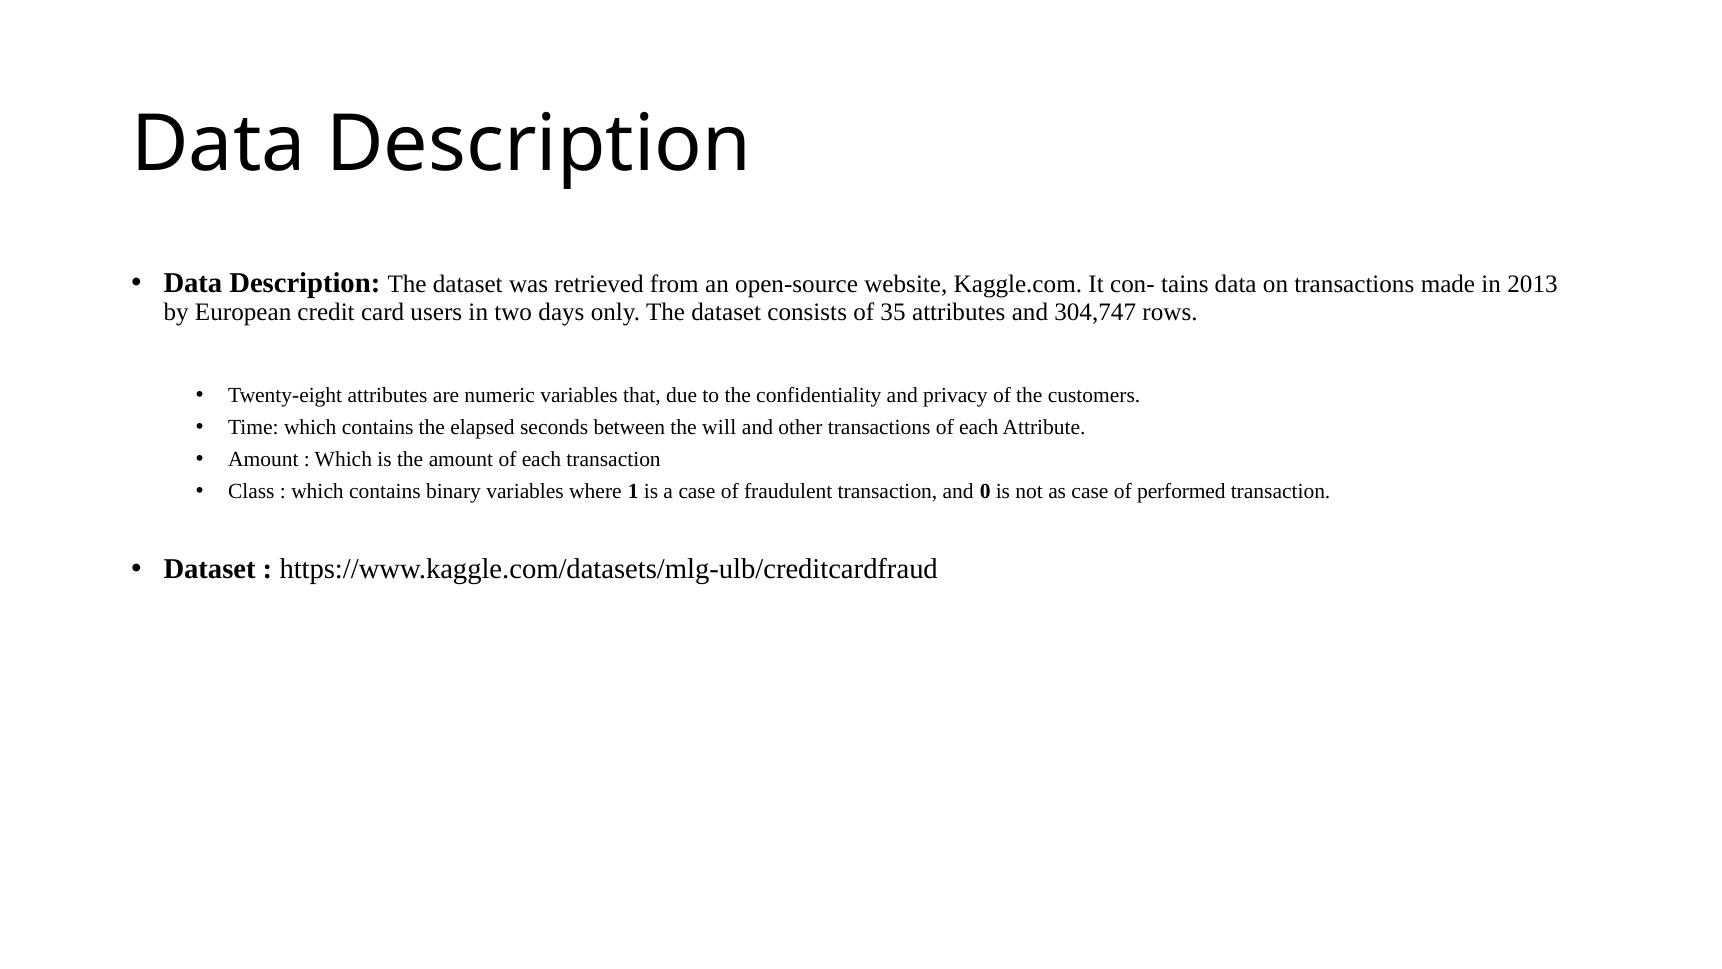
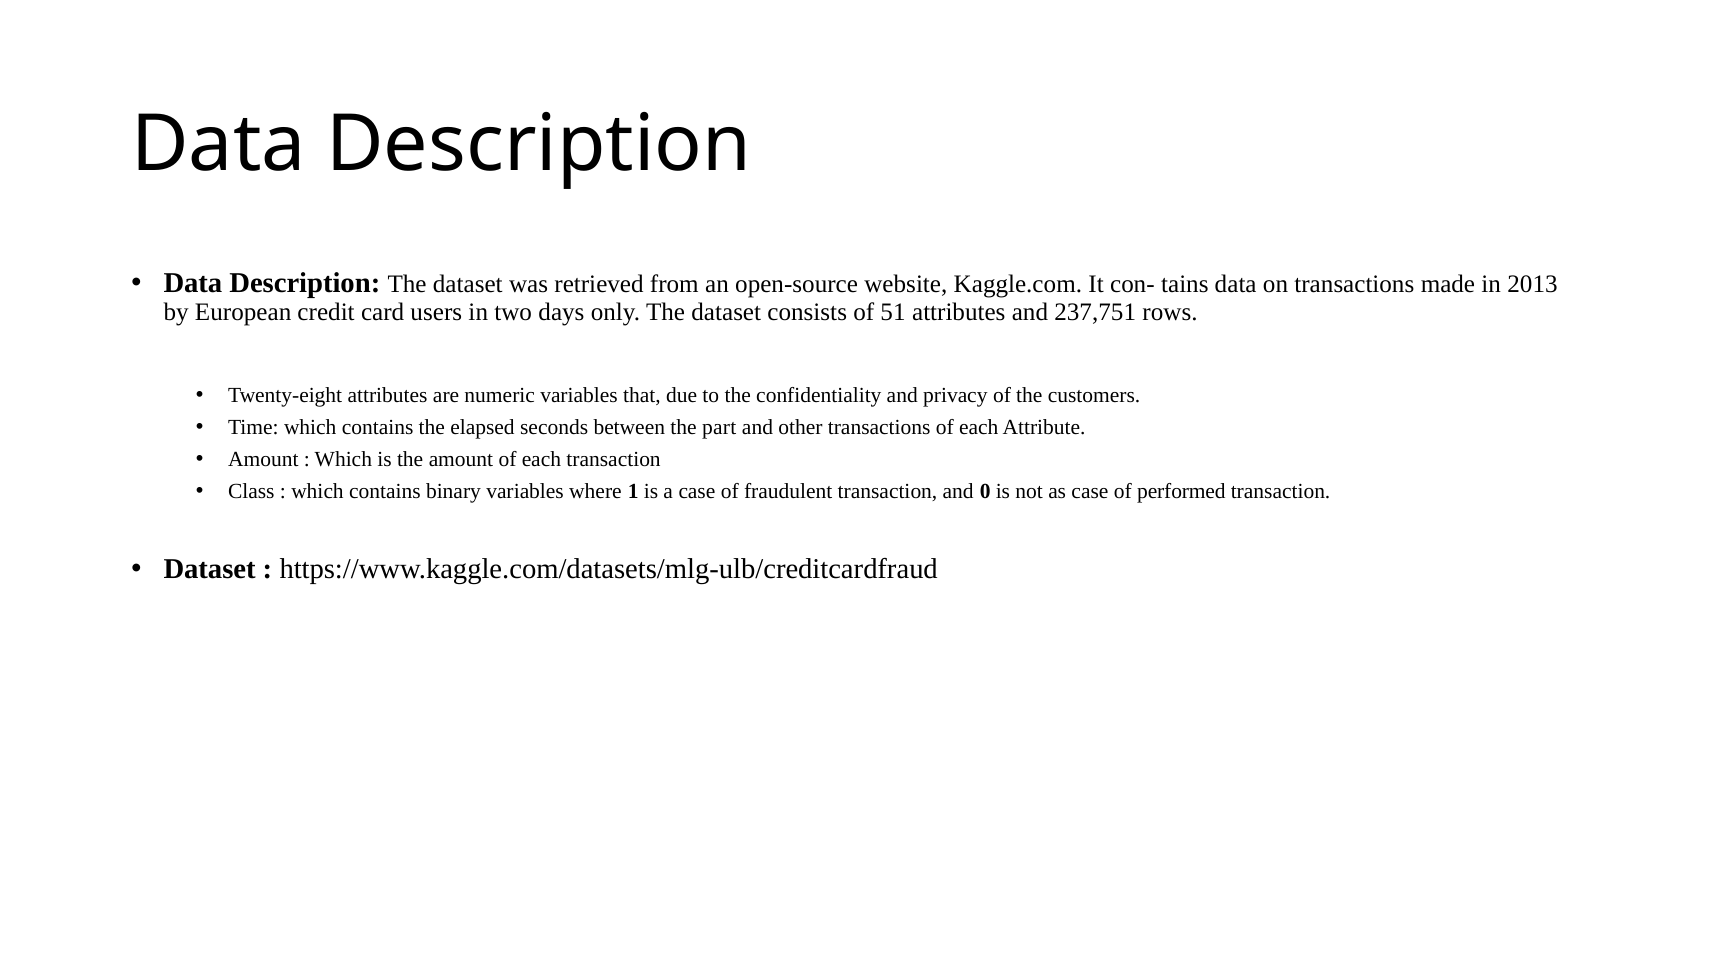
35: 35 -> 51
304,747: 304,747 -> 237,751
will: will -> part
